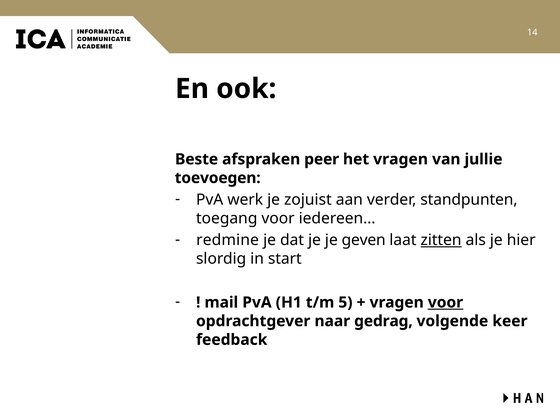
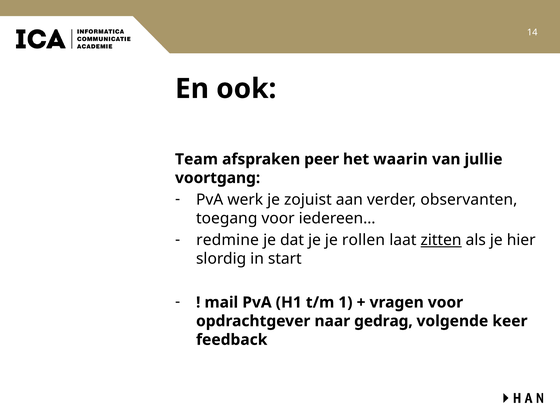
Beste: Beste -> Team
het vragen: vragen -> waarin
toevoegen: toevoegen -> voortgang
standpunten: standpunten -> observanten
geven: geven -> rollen
5: 5 -> 1
voor at (445, 302) underline: present -> none
